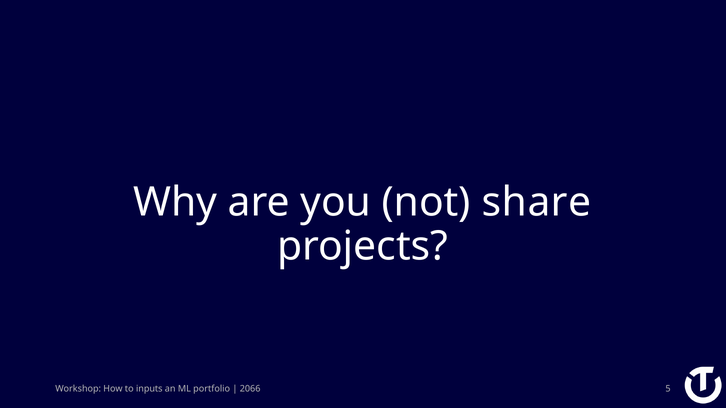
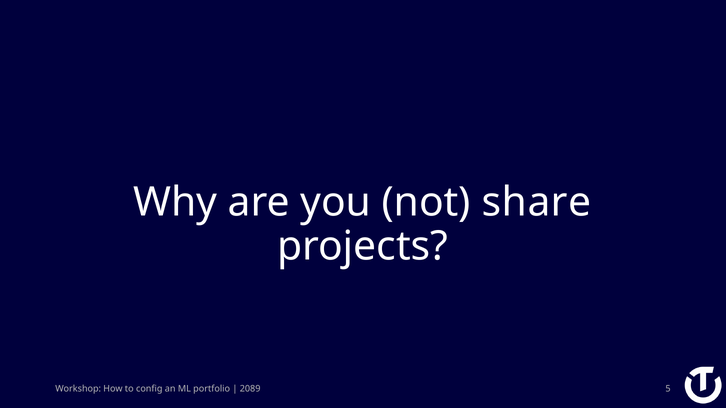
inputs: inputs -> config
2066: 2066 -> 2089
